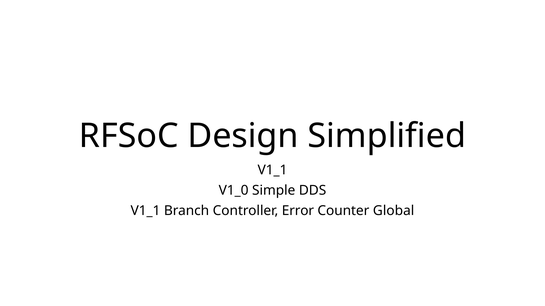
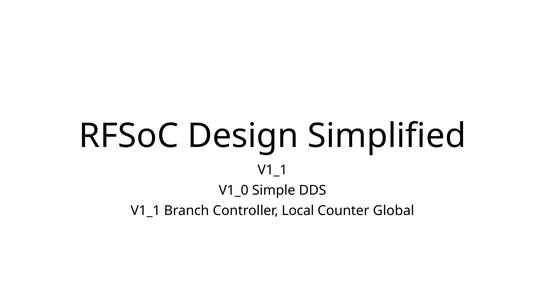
Error: Error -> Local
